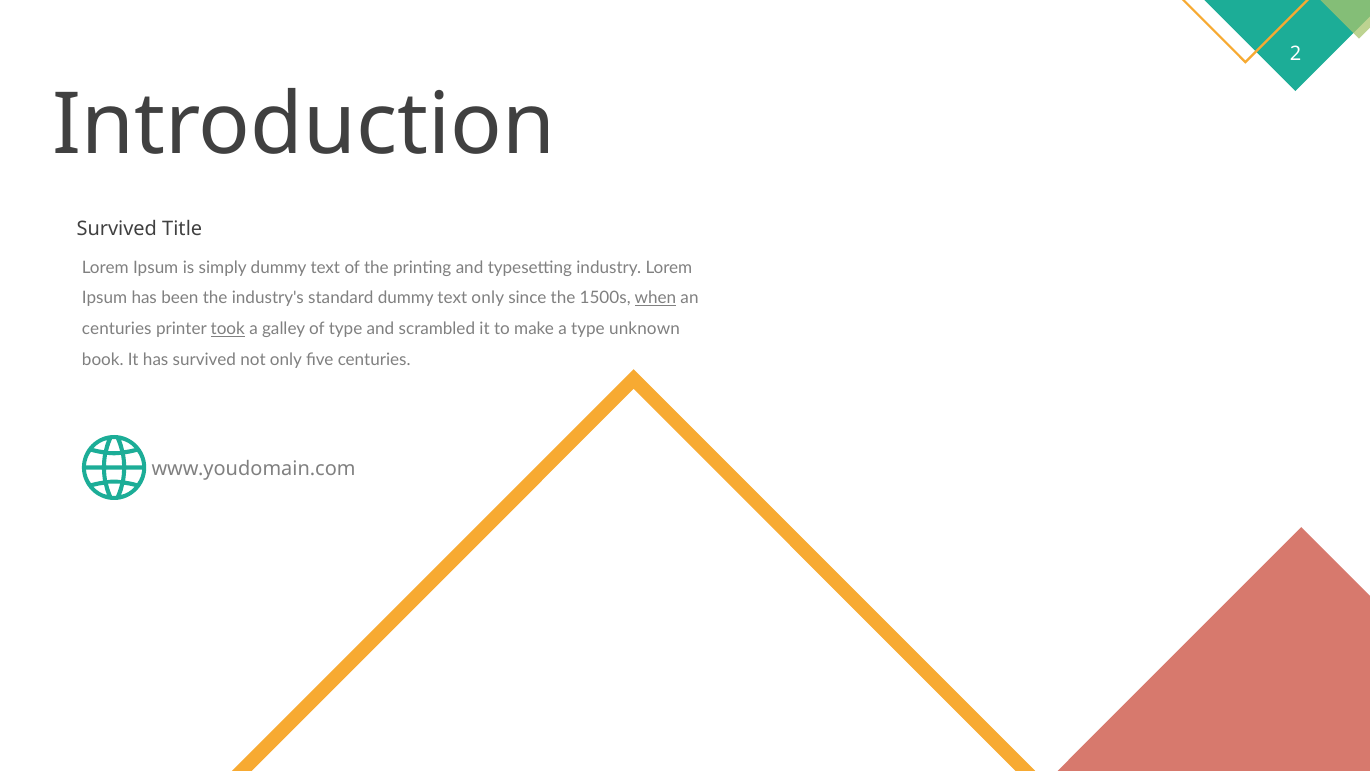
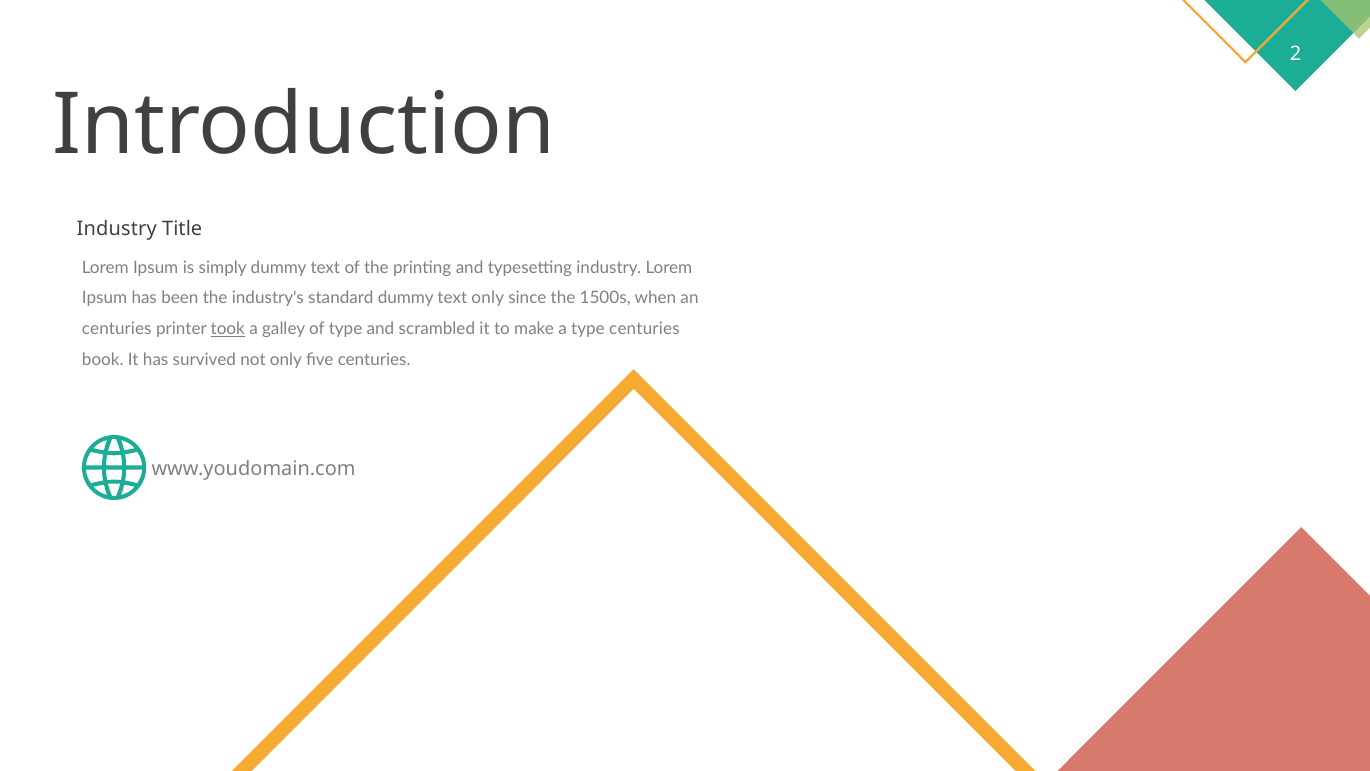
Survived at (117, 229): Survived -> Industry
when underline: present -> none
type unknown: unknown -> centuries
